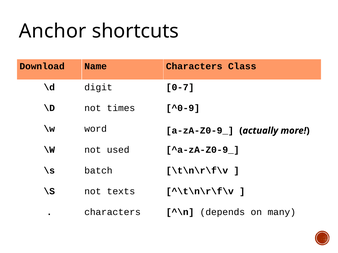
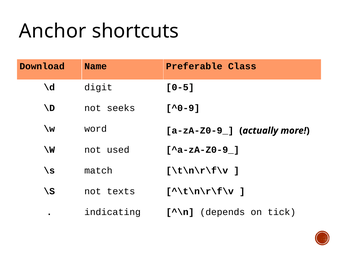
Name Characters: Characters -> Preferable
0-7: 0-7 -> 0-5
times: times -> seeks
batch: batch -> match
characters at (113, 213): characters -> indicating
many: many -> tick
